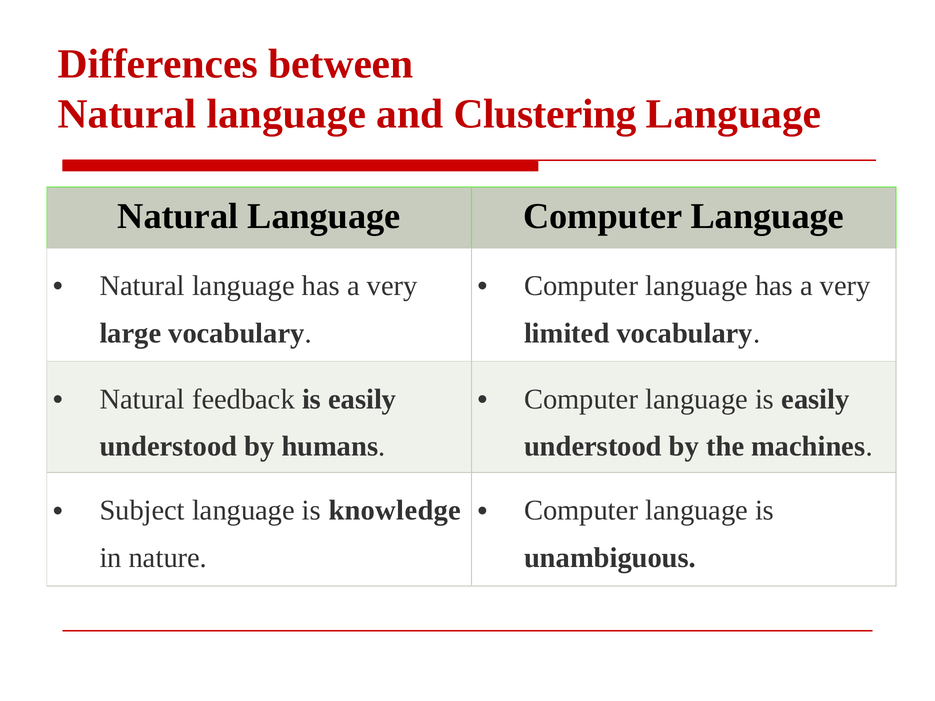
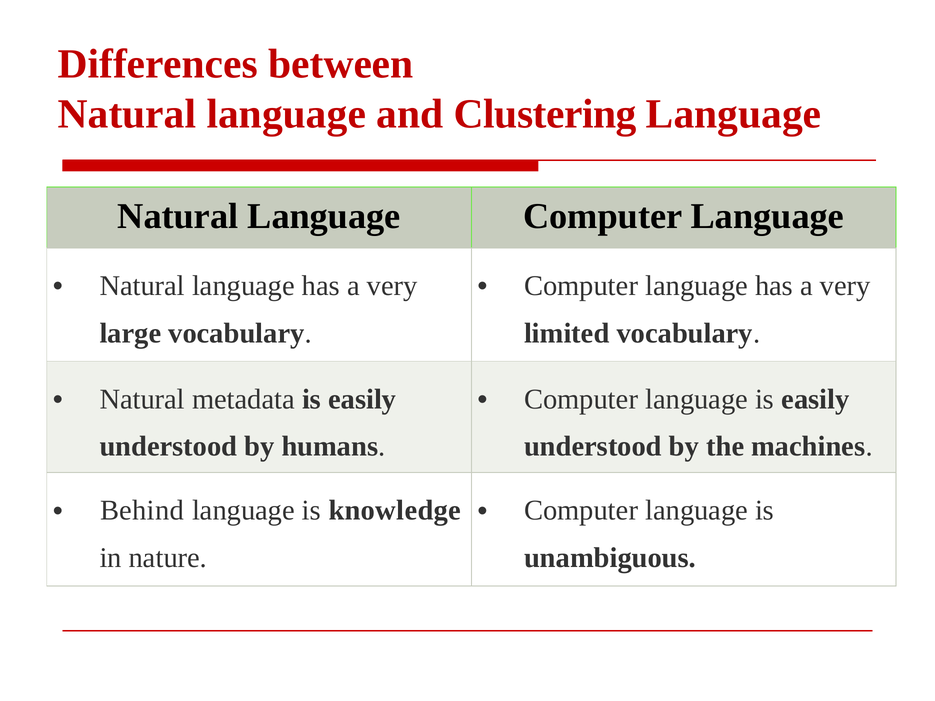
feedback: feedback -> metadata
Subject: Subject -> Behind
